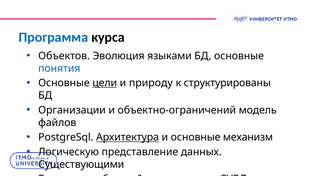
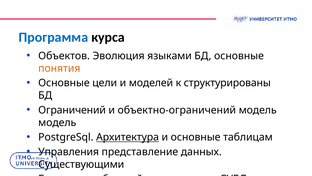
понятия colour: blue -> orange
цели underline: present -> none
природу: природу -> моделей
Организации: Организации -> Ограничений
файлов at (57, 122): файлов -> модель
механизм: механизм -> таблицам
Логическую: Логическую -> Управления
